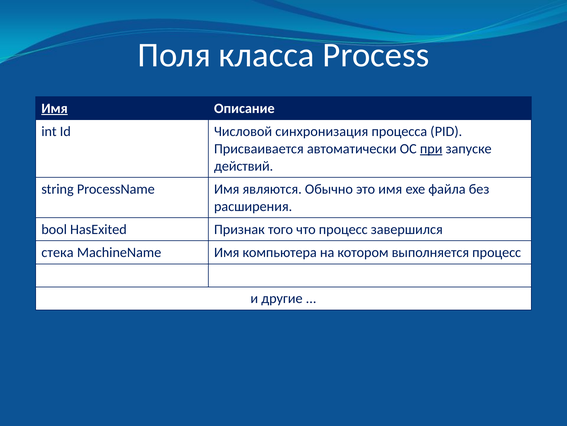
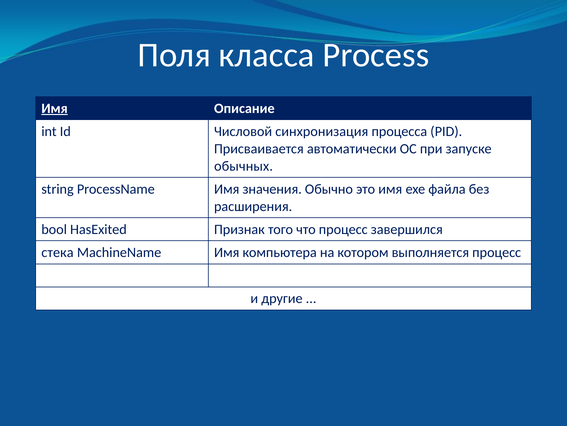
при underline: present -> none
действий: действий -> обычных
являются: являются -> значения
